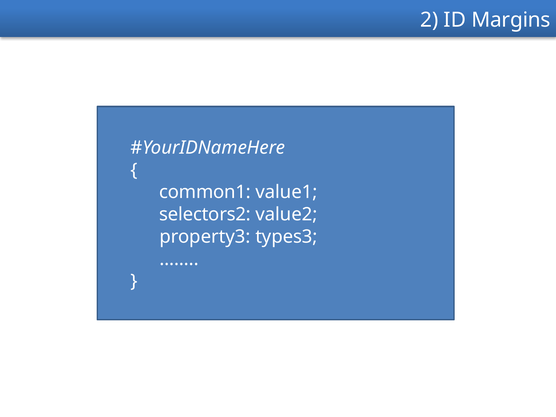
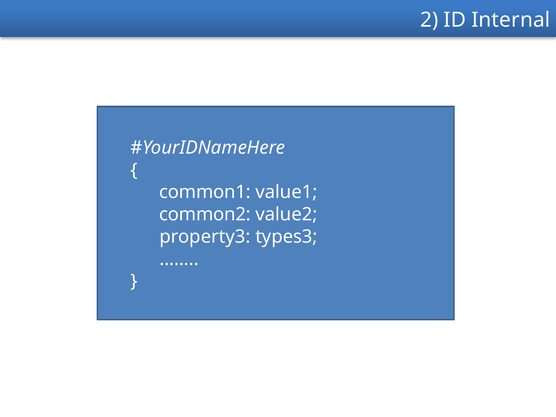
Margins: Margins -> Internal
selectors2: selectors2 -> common2
